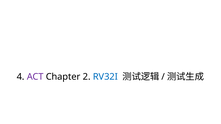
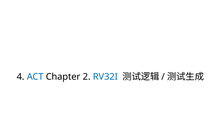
ACT colour: purple -> blue
